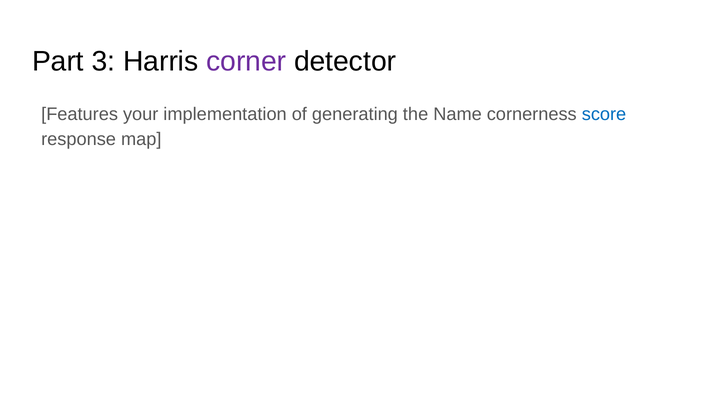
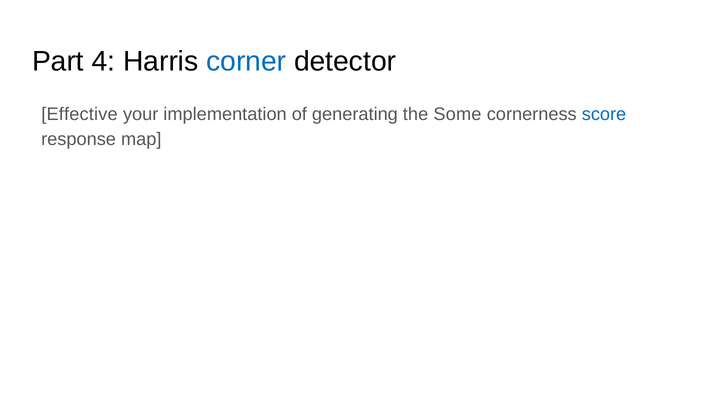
3: 3 -> 4
corner colour: purple -> blue
Features: Features -> Effective
Name: Name -> Some
